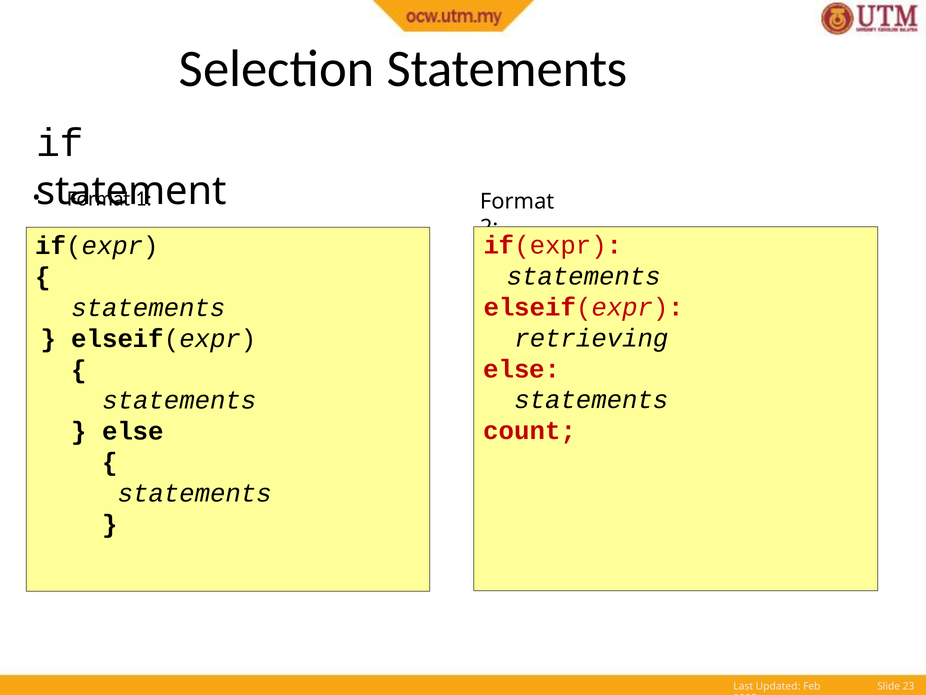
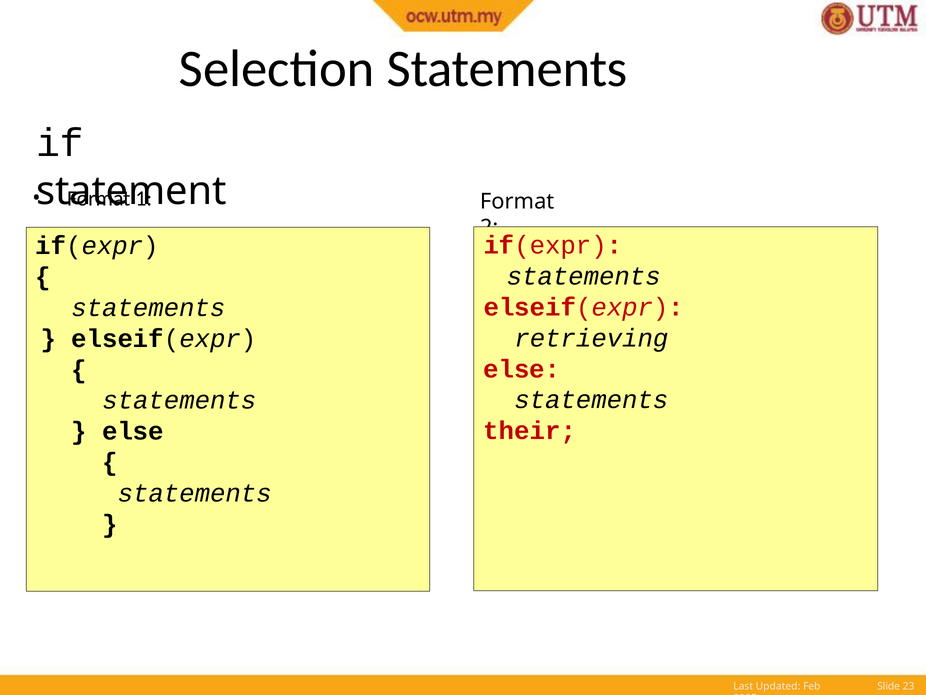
count: count -> their
